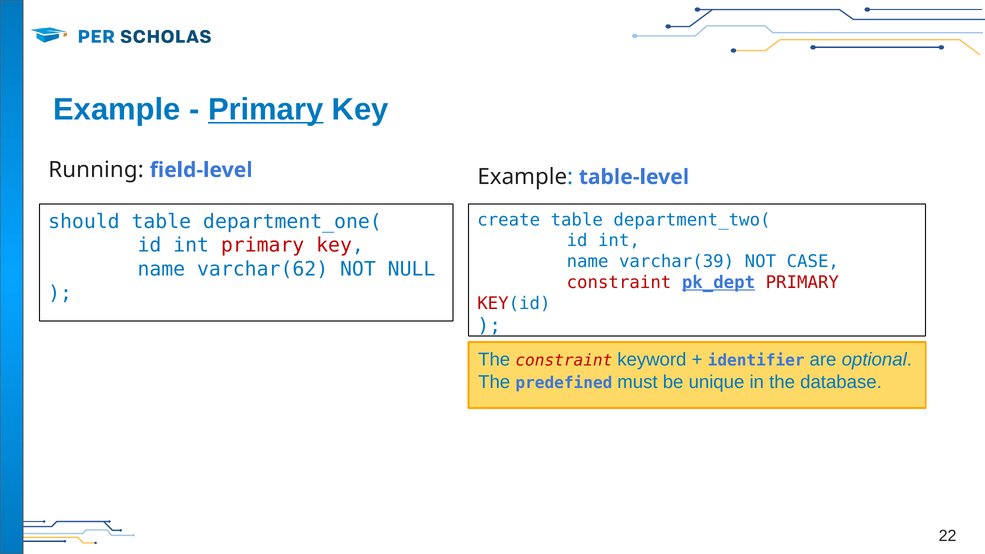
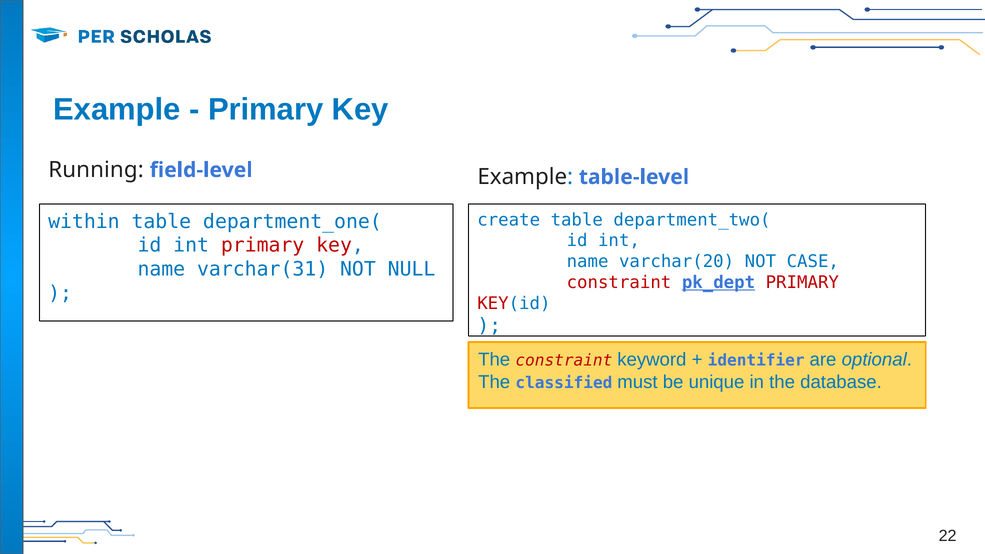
Primary at (266, 109) underline: present -> none
should: should -> within
varchar(39: varchar(39 -> varchar(20
varchar(62: varchar(62 -> varchar(31
predefined: predefined -> classified
